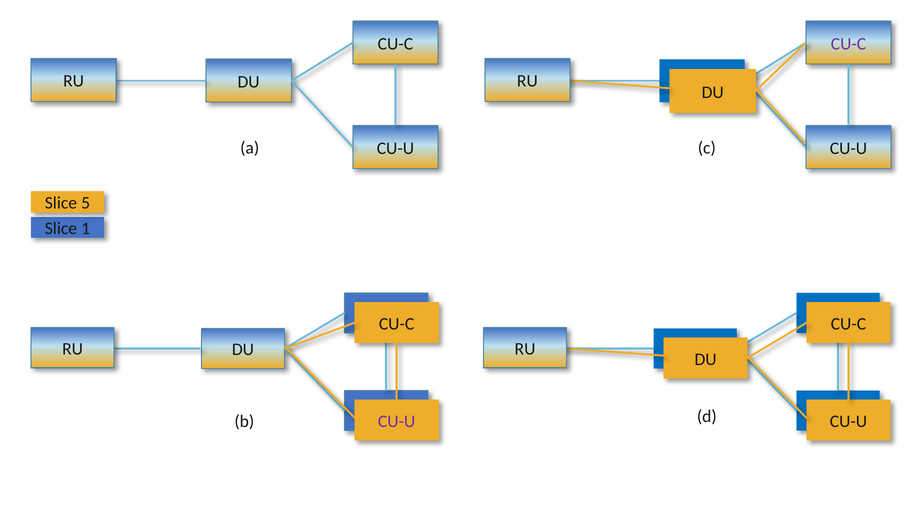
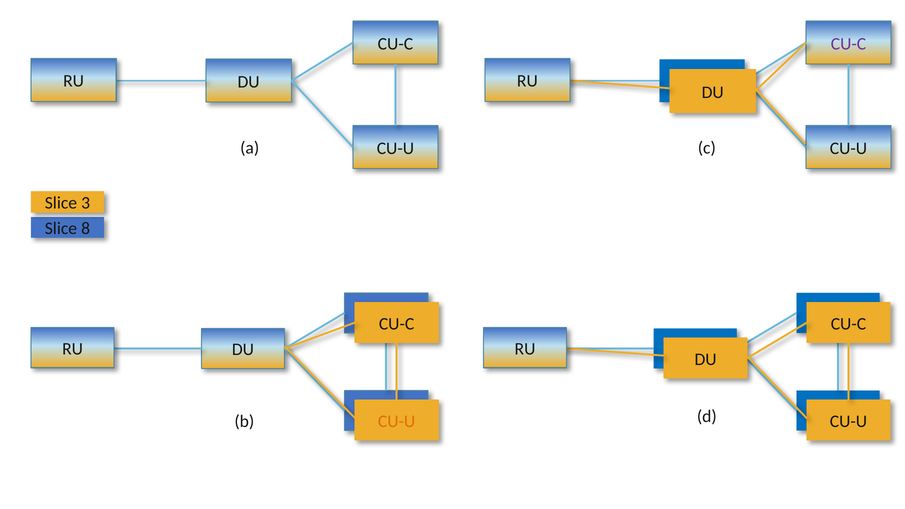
5: 5 -> 3
1: 1 -> 8
CU-U at (397, 421) colour: purple -> orange
